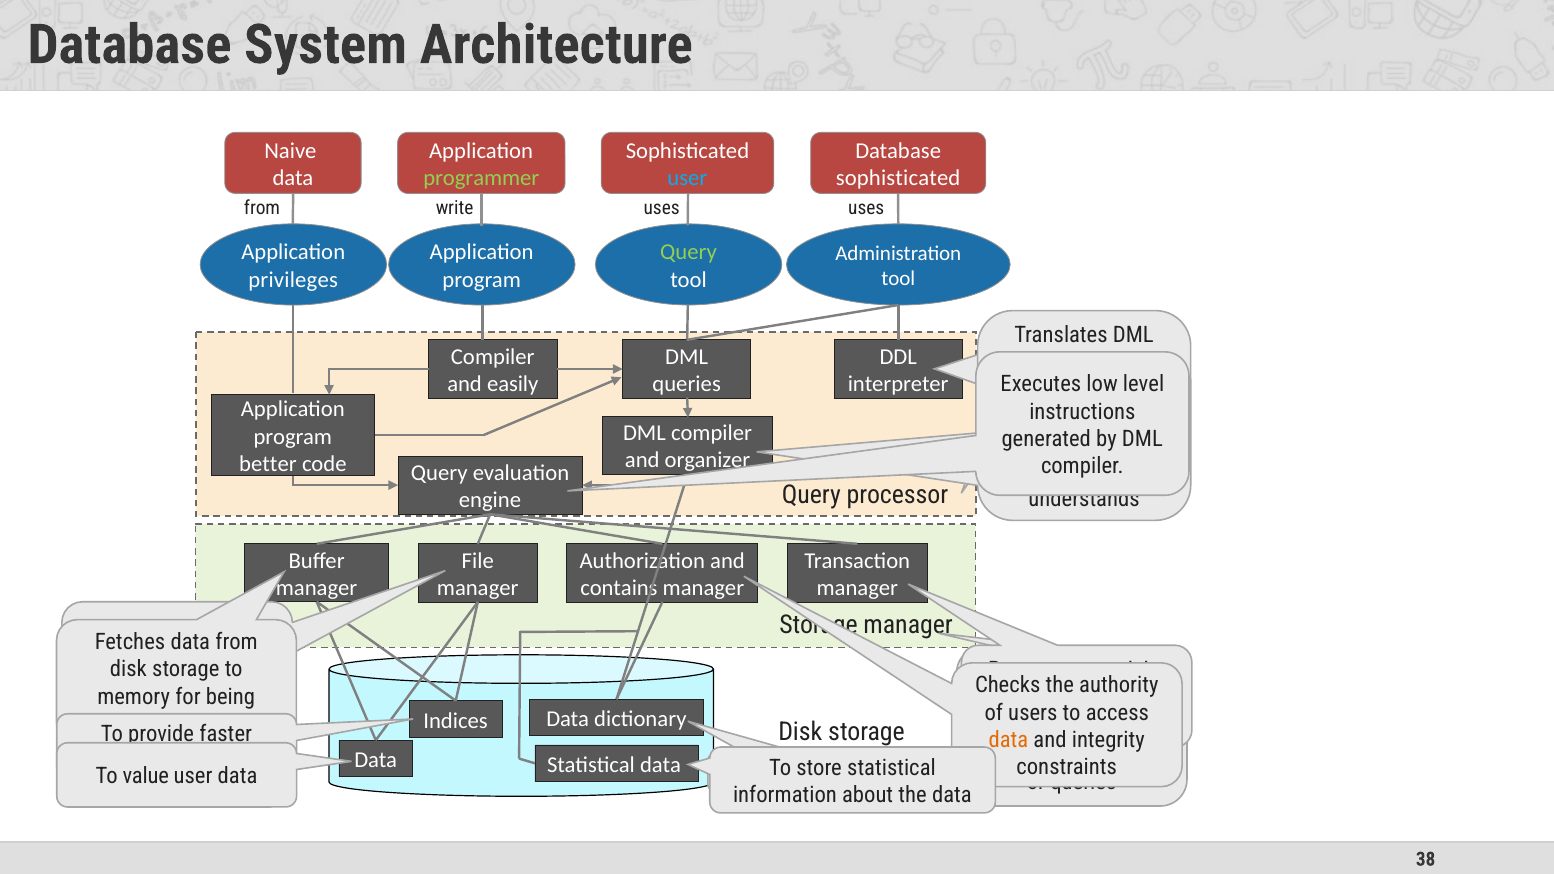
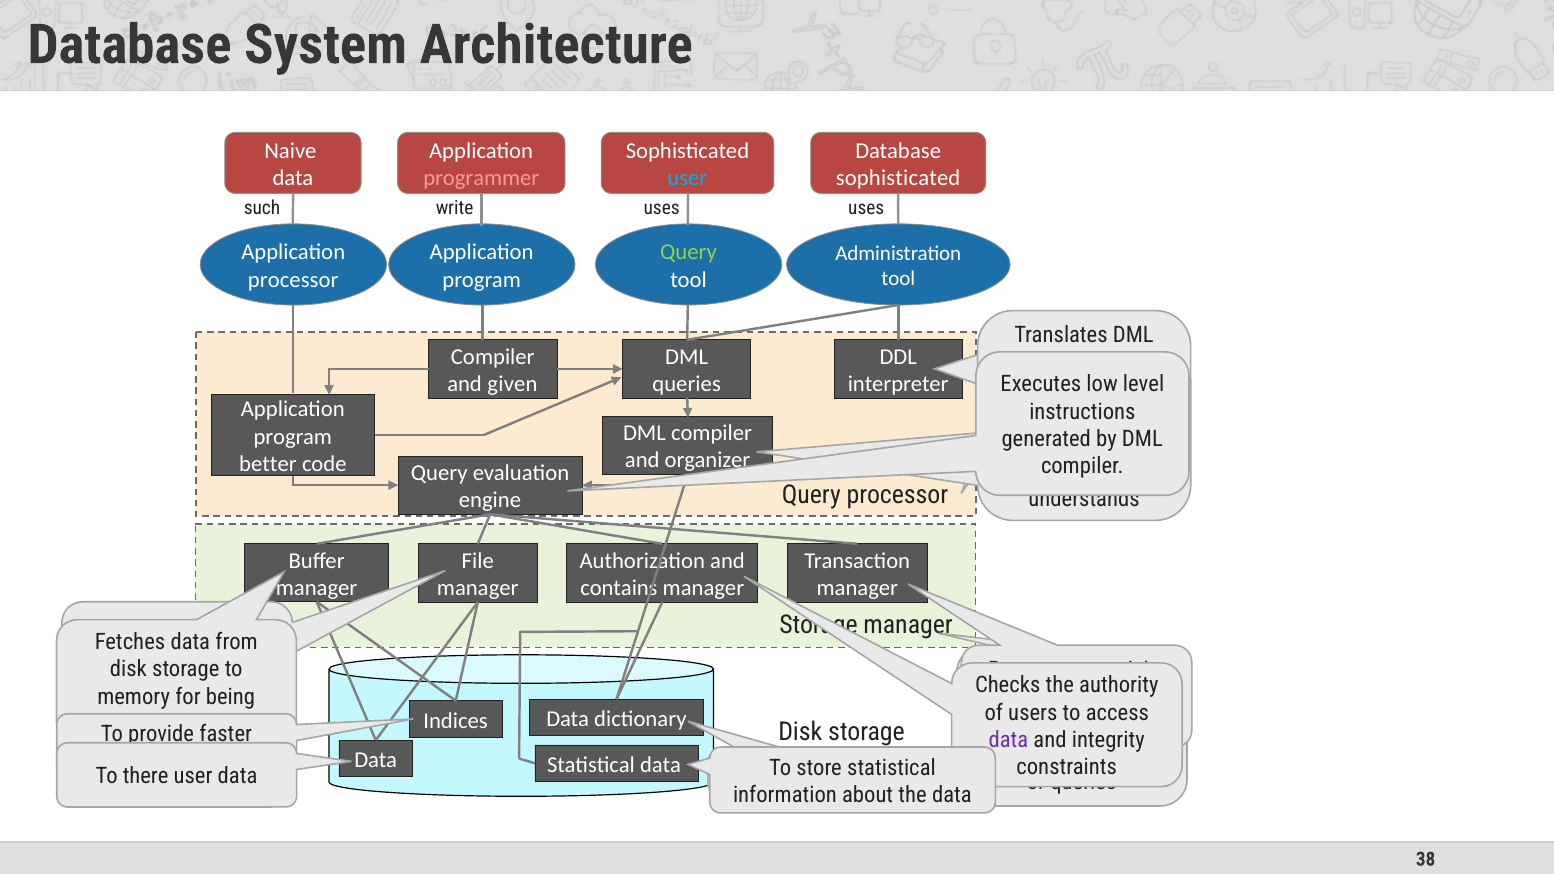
programmer colour: light green -> pink
from at (262, 208): from -> such
privileges at (293, 280): privileges -> processor
easily: easily -> given
data at (1008, 740) colour: orange -> purple
value: value -> there
